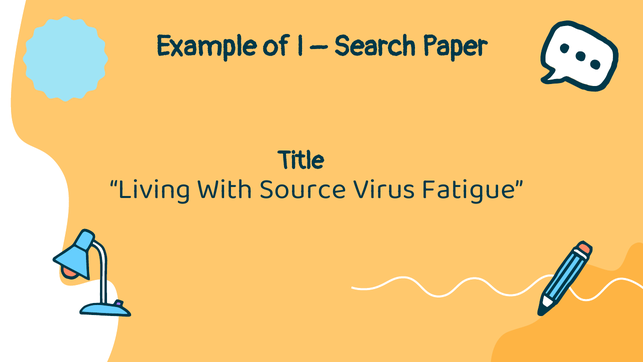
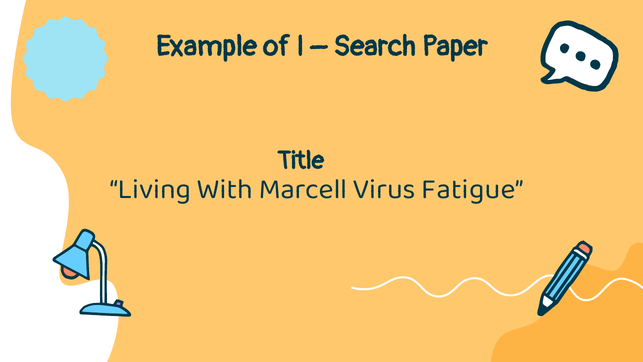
Source: Source -> Marcell
